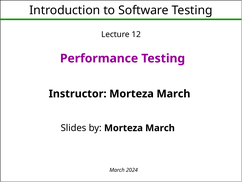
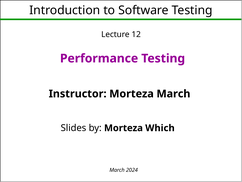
by Morteza March: March -> Which
